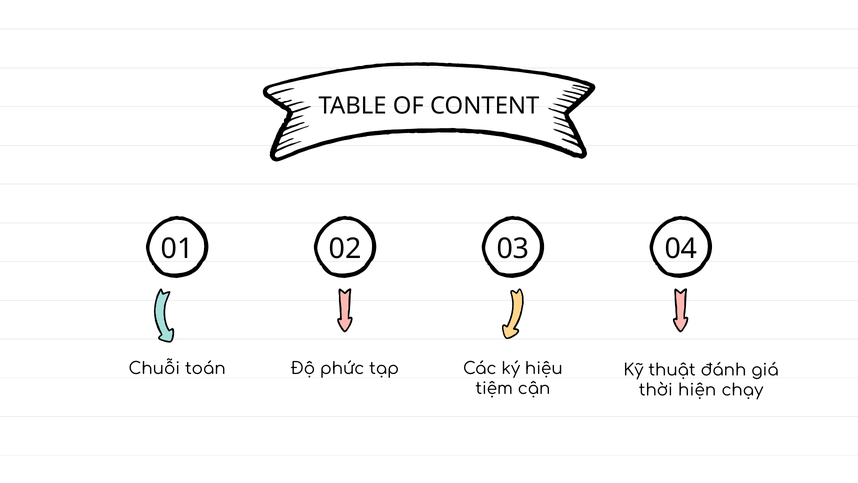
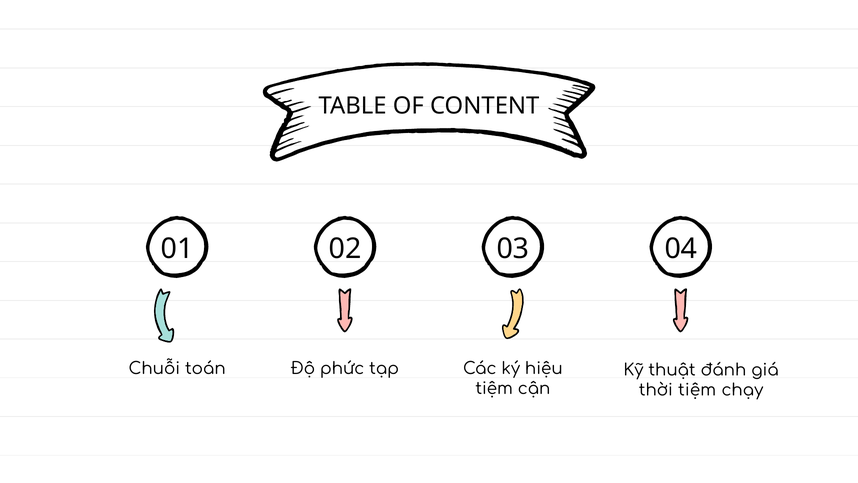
thời hiện: hiện -> tiệm
